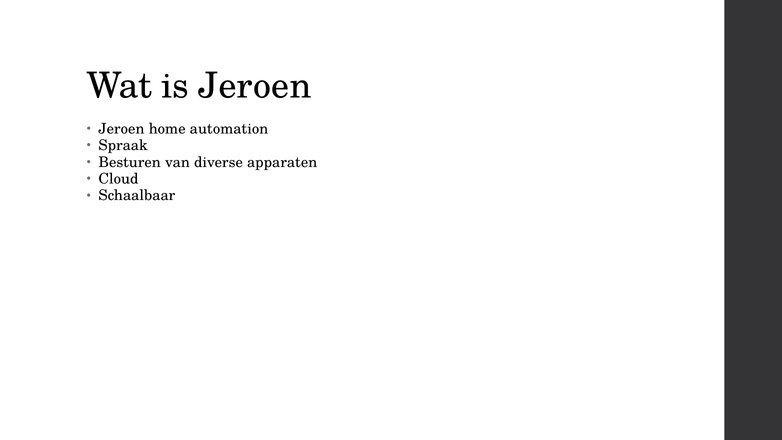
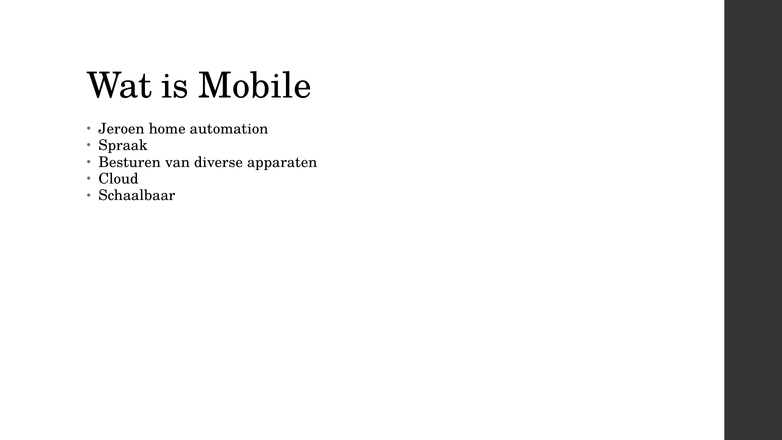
is Jeroen: Jeroen -> Mobile
